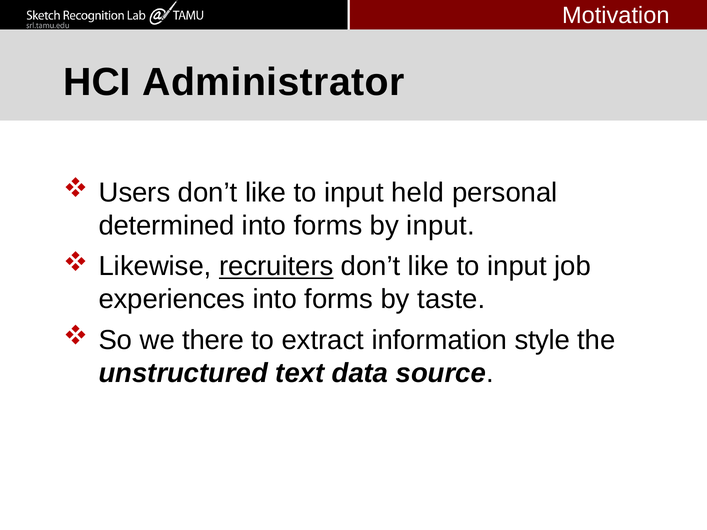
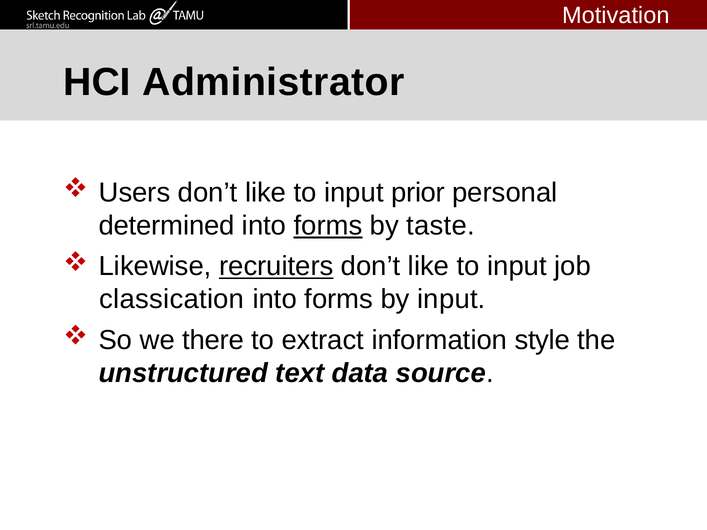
held: held -> prior
forms at (328, 226) underline: none -> present
by input: input -> taste
experiences: experiences -> classication
by taste: taste -> input
